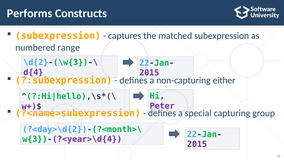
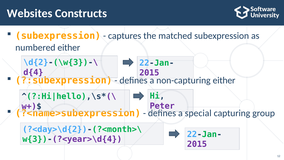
Performs: Performs -> Websites
numbered range: range -> either
